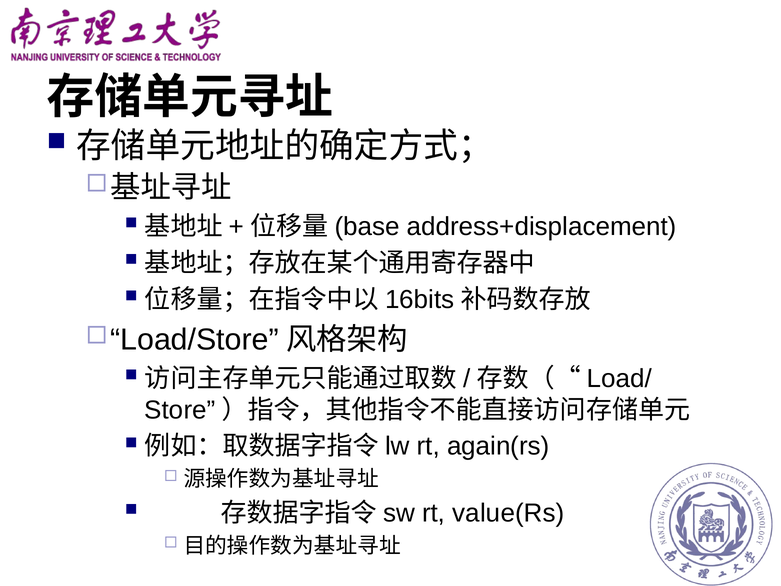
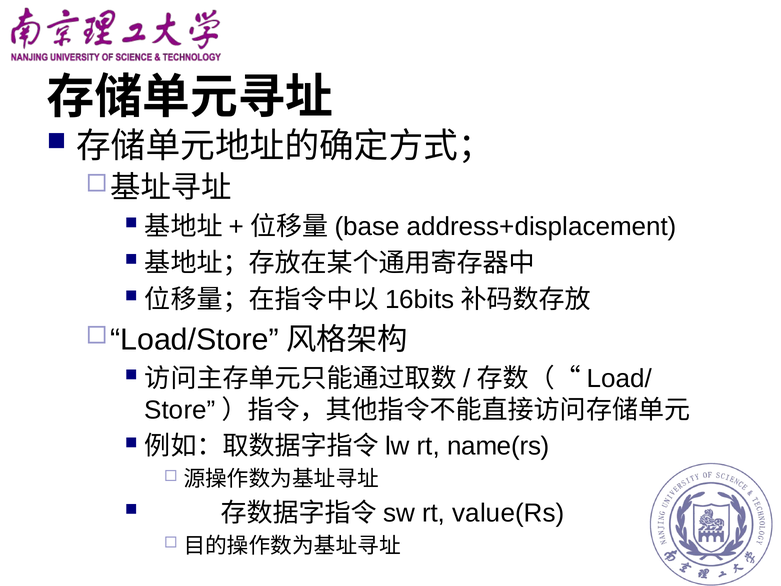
again(rs: again(rs -> name(rs
